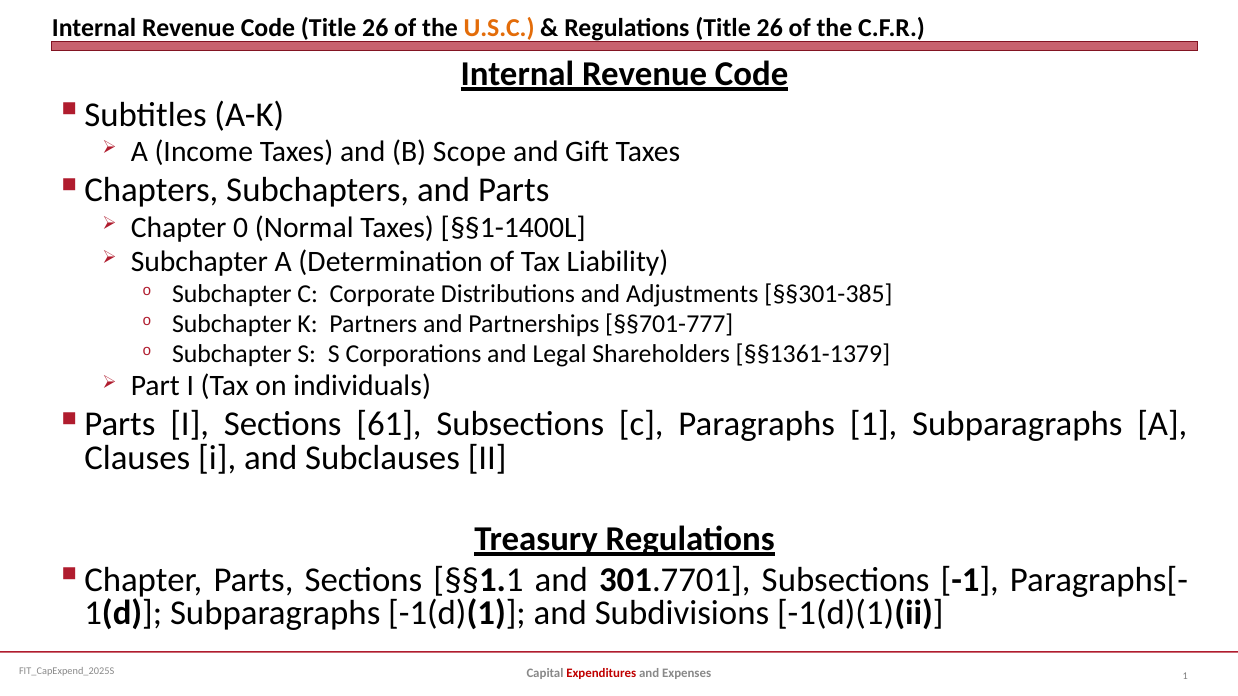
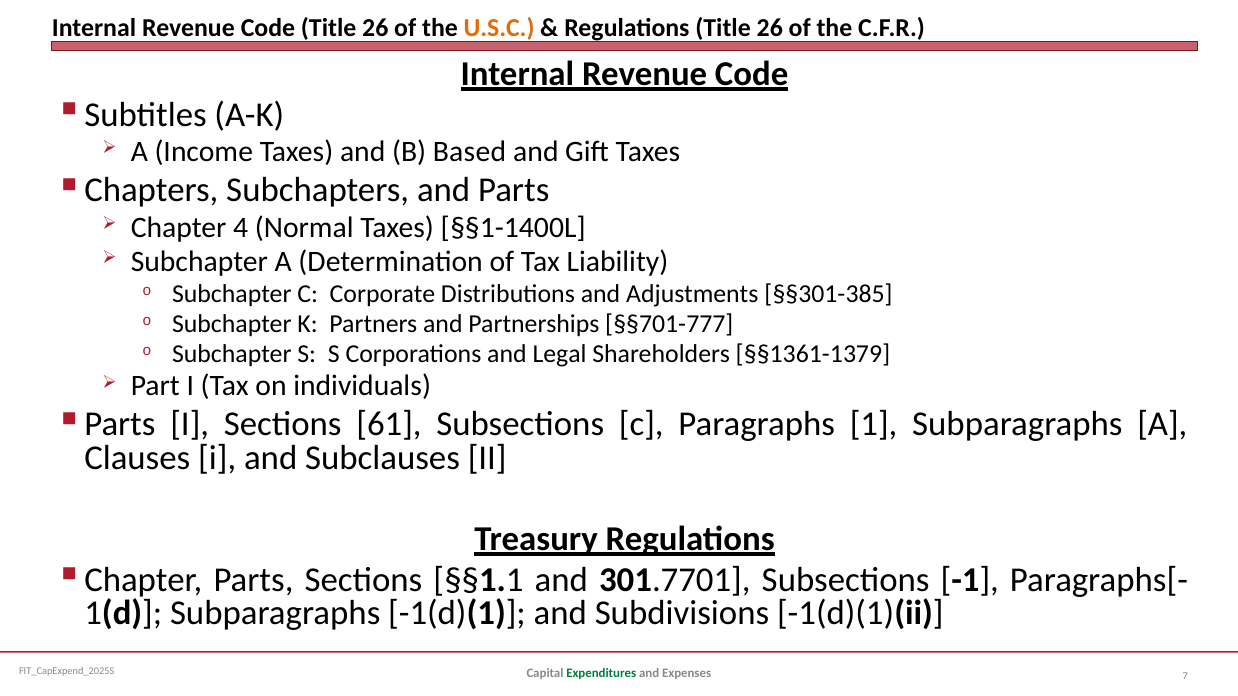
Scope: Scope -> Based
0: 0 -> 4
1 at (1185, 676): 1 -> 7
Expenditures colour: red -> green
